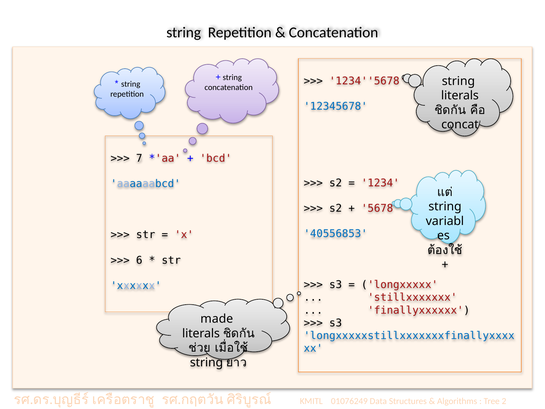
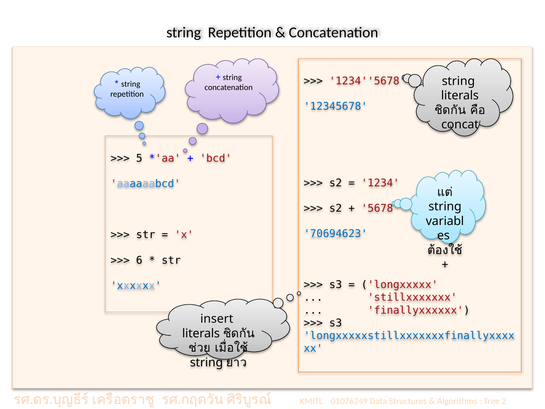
7: 7 -> 5
40556853: 40556853 -> 70694623
made: made -> insert
